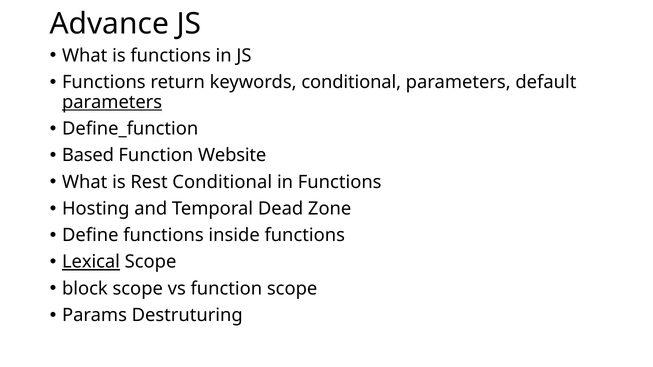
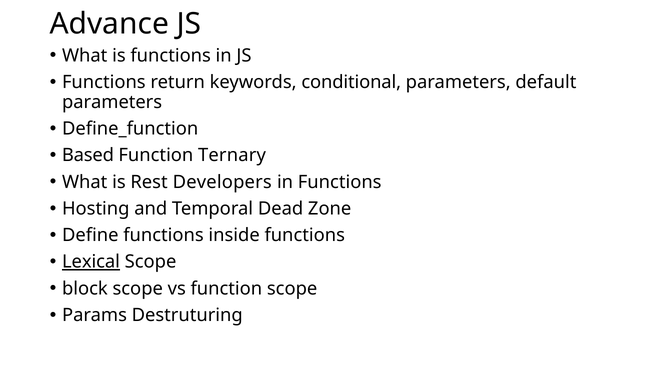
parameters at (112, 102) underline: present -> none
Website: Website -> Ternary
Rest Conditional: Conditional -> Developers
